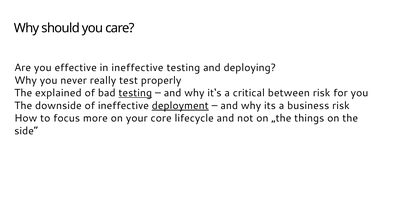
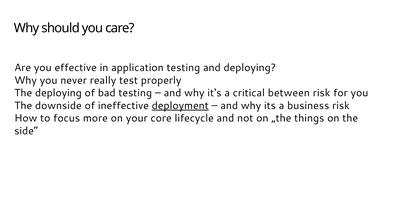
in ineffective: ineffective -> application
The explained: explained -> deploying
testing at (135, 93) underline: present -> none
